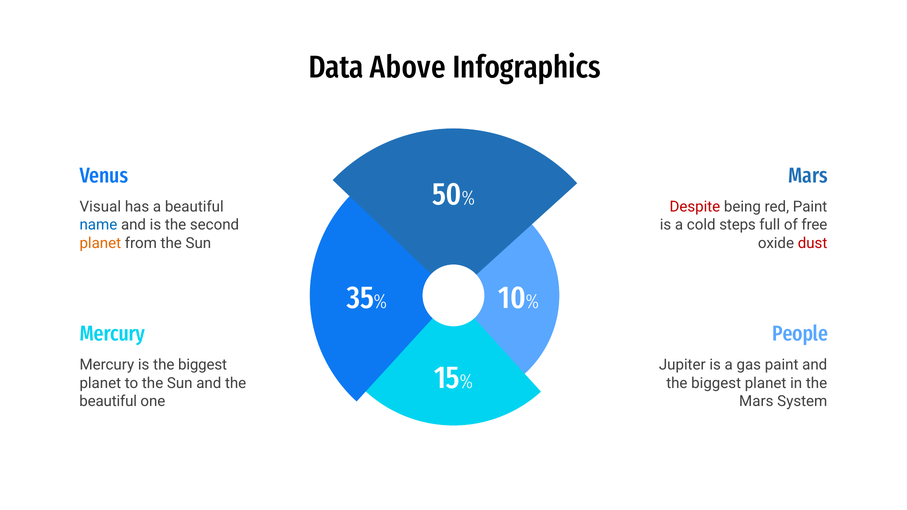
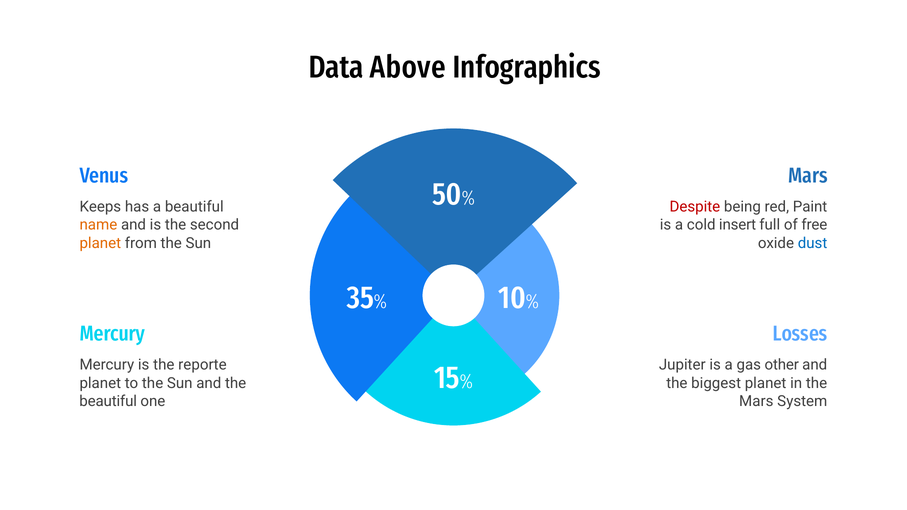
Visual: Visual -> Keeps
name colour: blue -> orange
steps: steps -> insert
dust colour: red -> blue
People: People -> Losses
is the biggest: biggest -> reporte
gas paint: paint -> other
